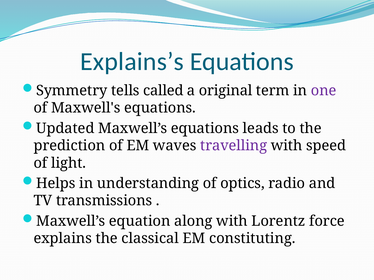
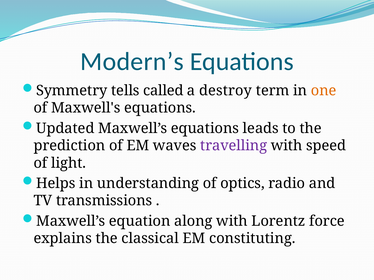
Explains’s: Explains’s -> Modern’s
original: original -> destroy
one colour: purple -> orange
